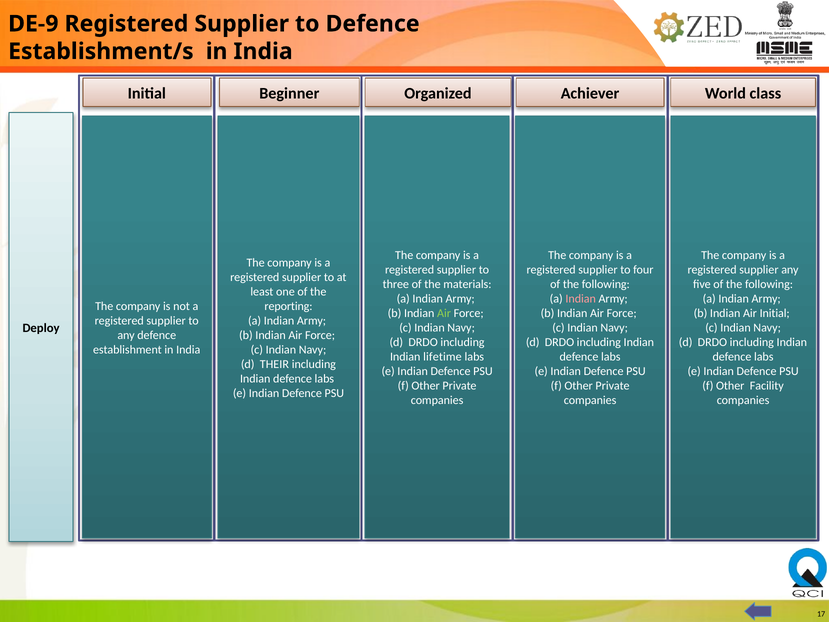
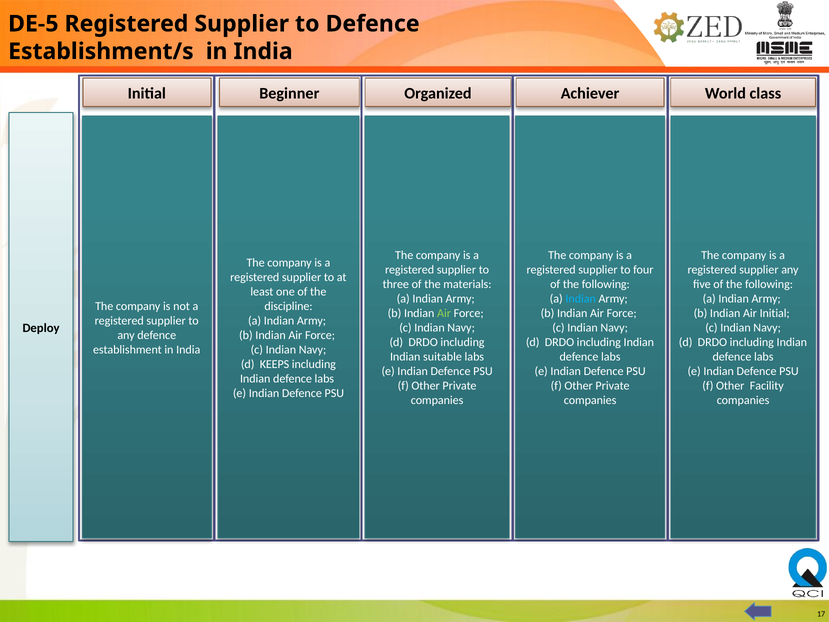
DE-9: DE-9 -> DE-5
Indian at (581, 299) colour: pink -> light blue
reporting: reporting -> discipline
lifetime: lifetime -> suitable
THEIR: THEIR -> KEEPS
